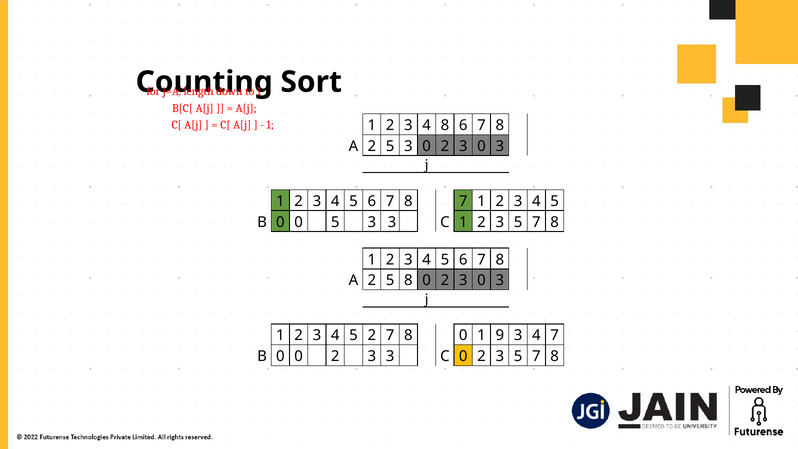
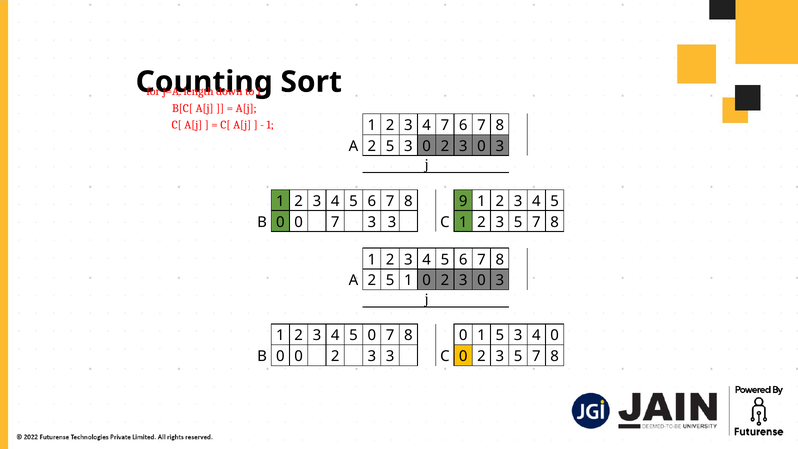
4 8: 8 -> 7
8 7: 7 -> 9
0 0 5: 5 -> 7
5 8: 8 -> 1
5 2: 2 -> 0
1 9: 9 -> 5
4 7: 7 -> 0
